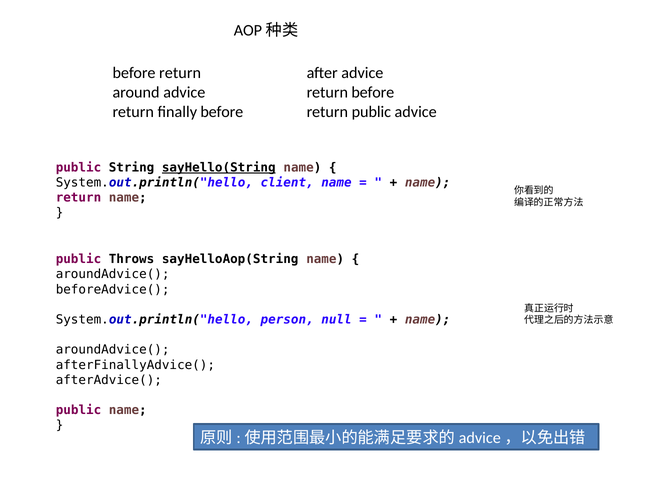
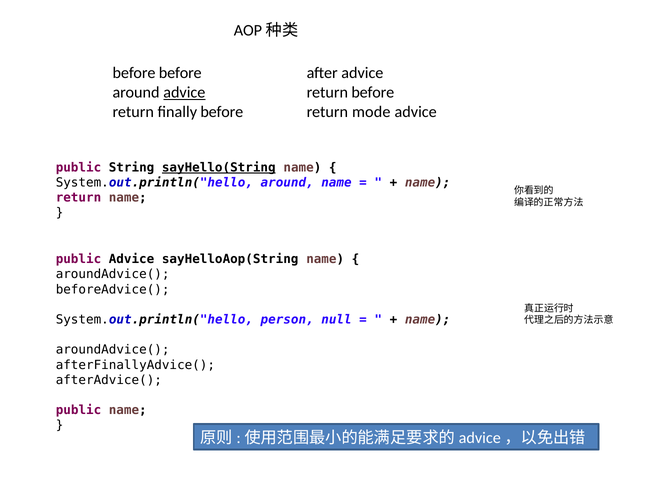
return at (180, 73): return -> before
advice at (184, 93) underline: none -> present
return public: public -> mode
System.out.println("hello client: client -> around
public Throws: Throws -> Advice
